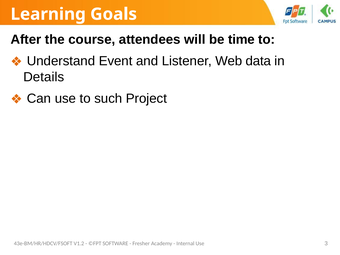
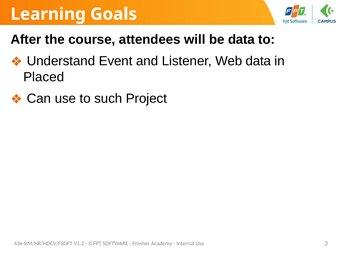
be time: time -> data
Details: Details -> Placed
